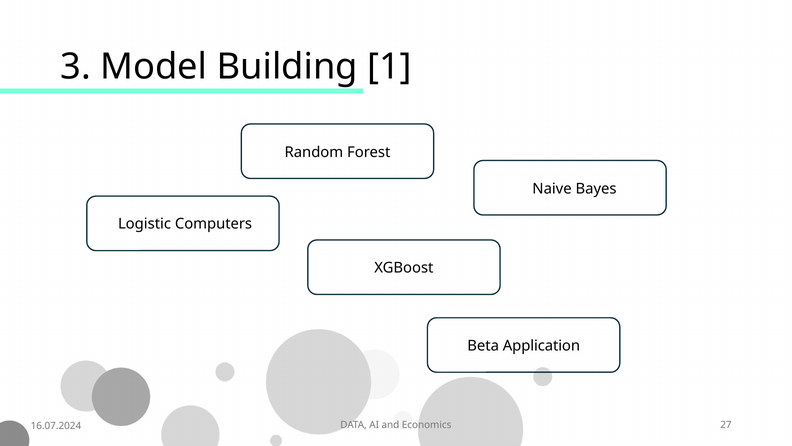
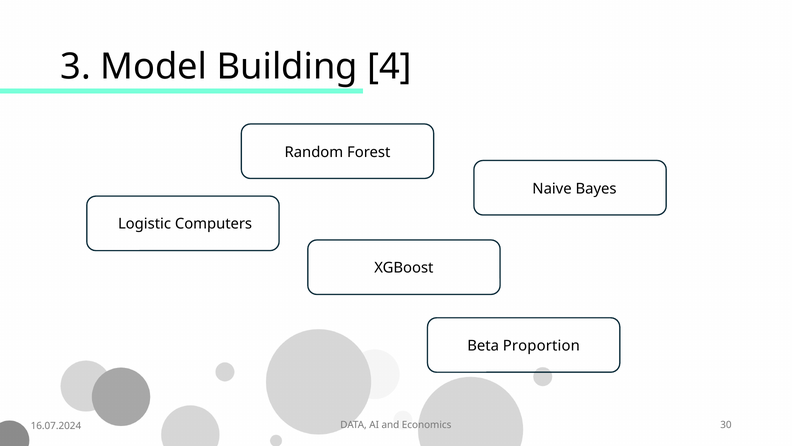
1: 1 -> 4
Application: Application -> Proportion
27: 27 -> 30
